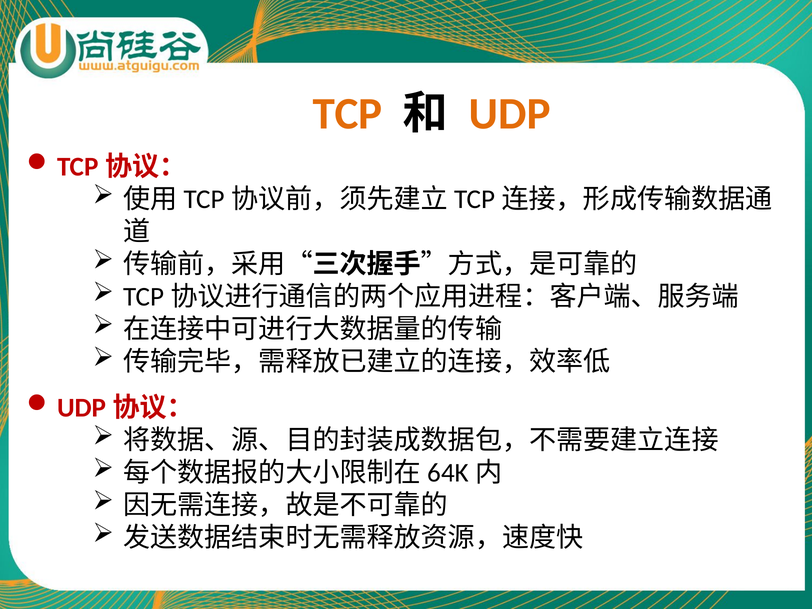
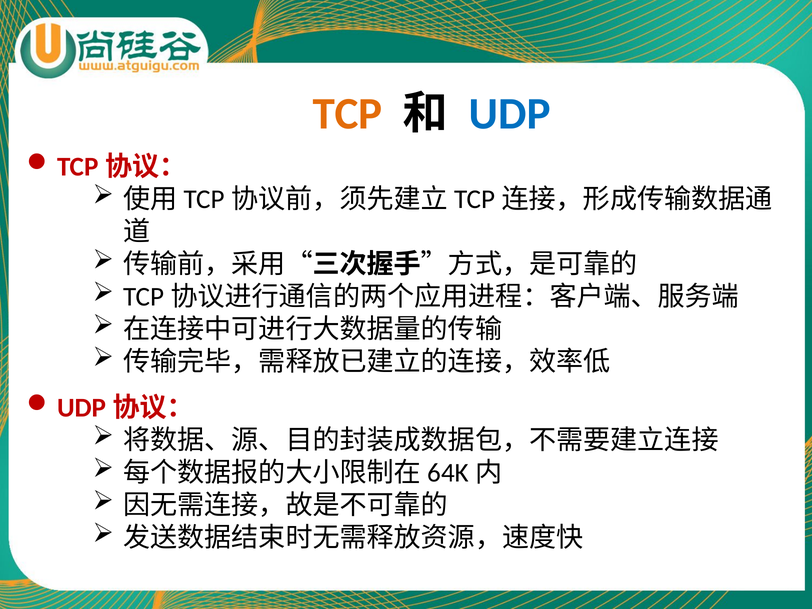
UDP colour: orange -> blue
